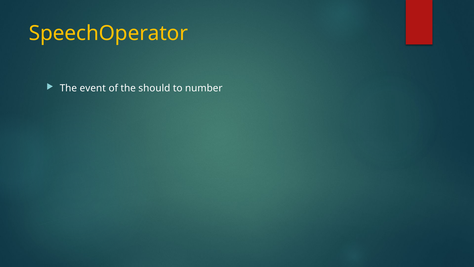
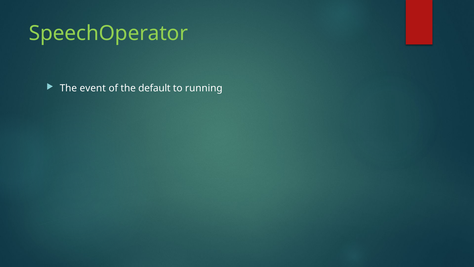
SpeechOperator colour: yellow -> light green
should: should -> default
number: number -> running
